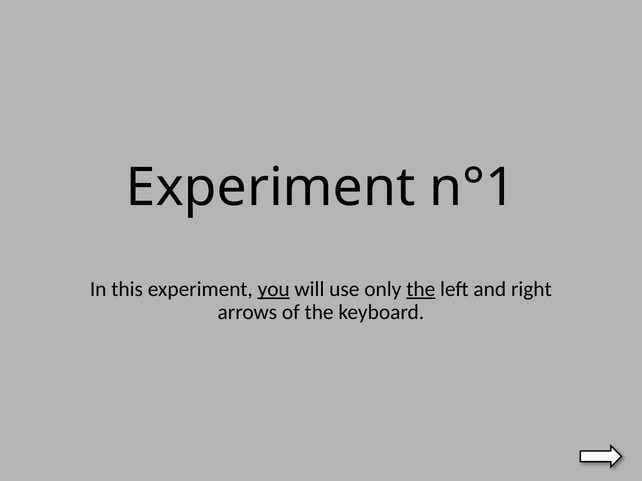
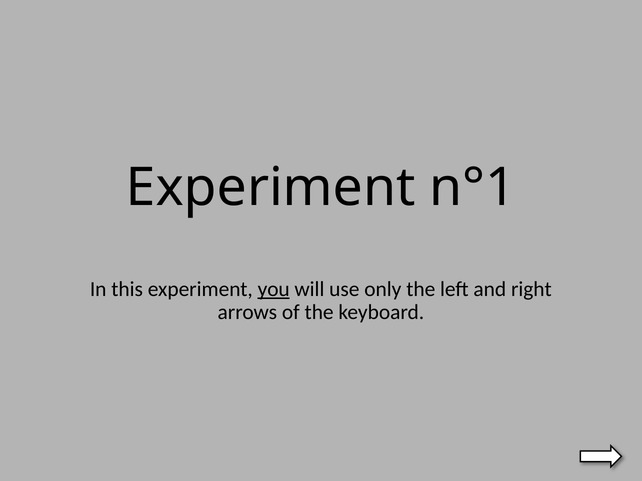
the at (421, 289) underline: present -> none
